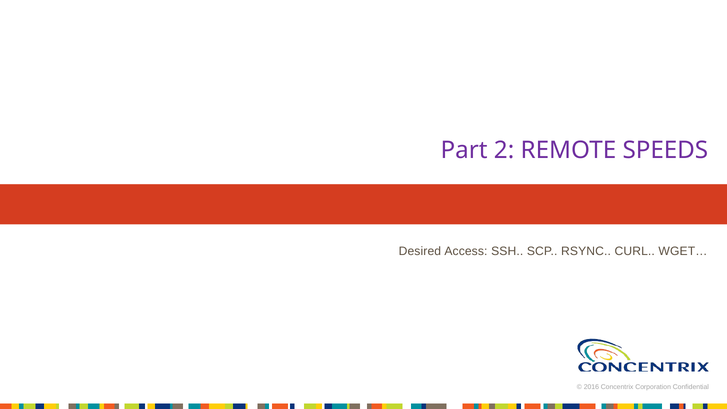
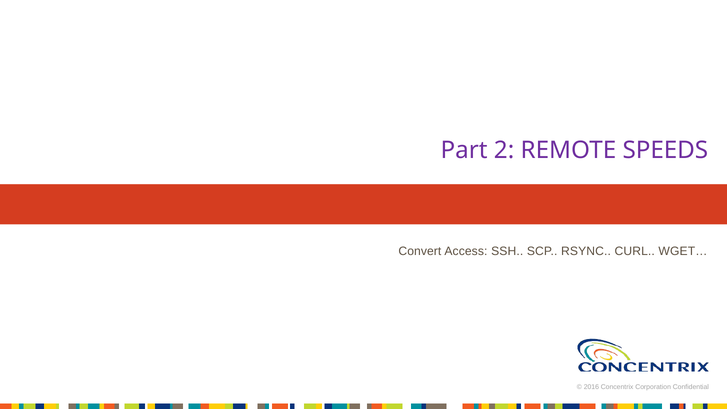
Desired: Desired -> Convert
